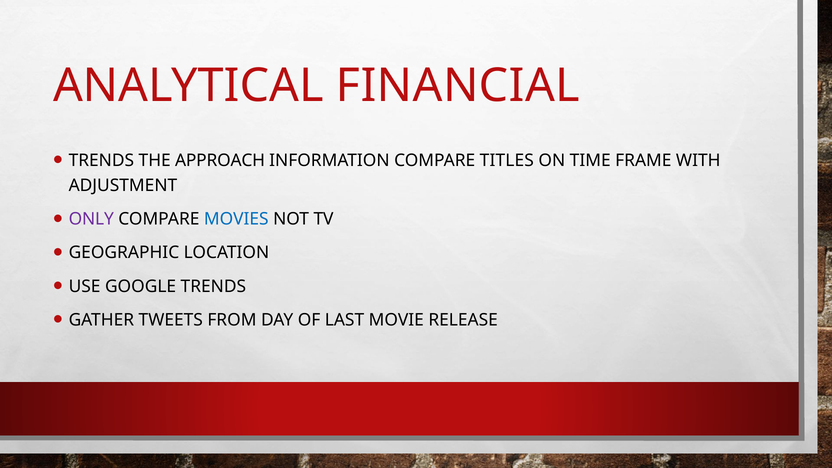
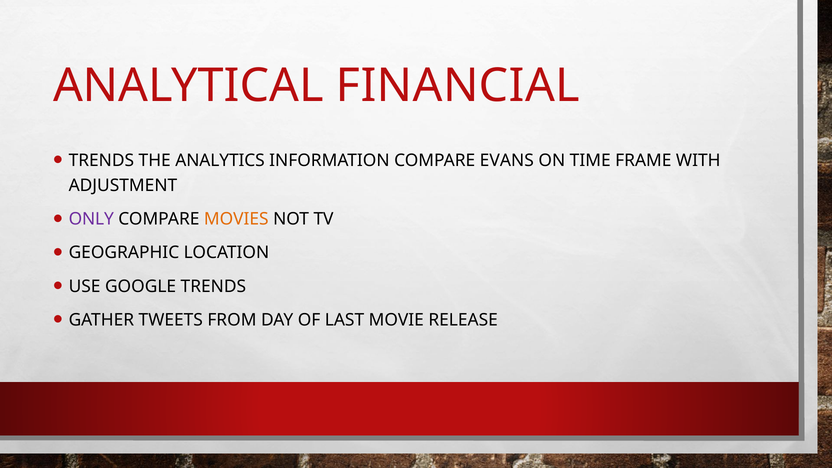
APPROACH: APPROACH -> ANALYTICS
TITLES: TITLES -> EVANS
MOVIES colour: blue -> orange
